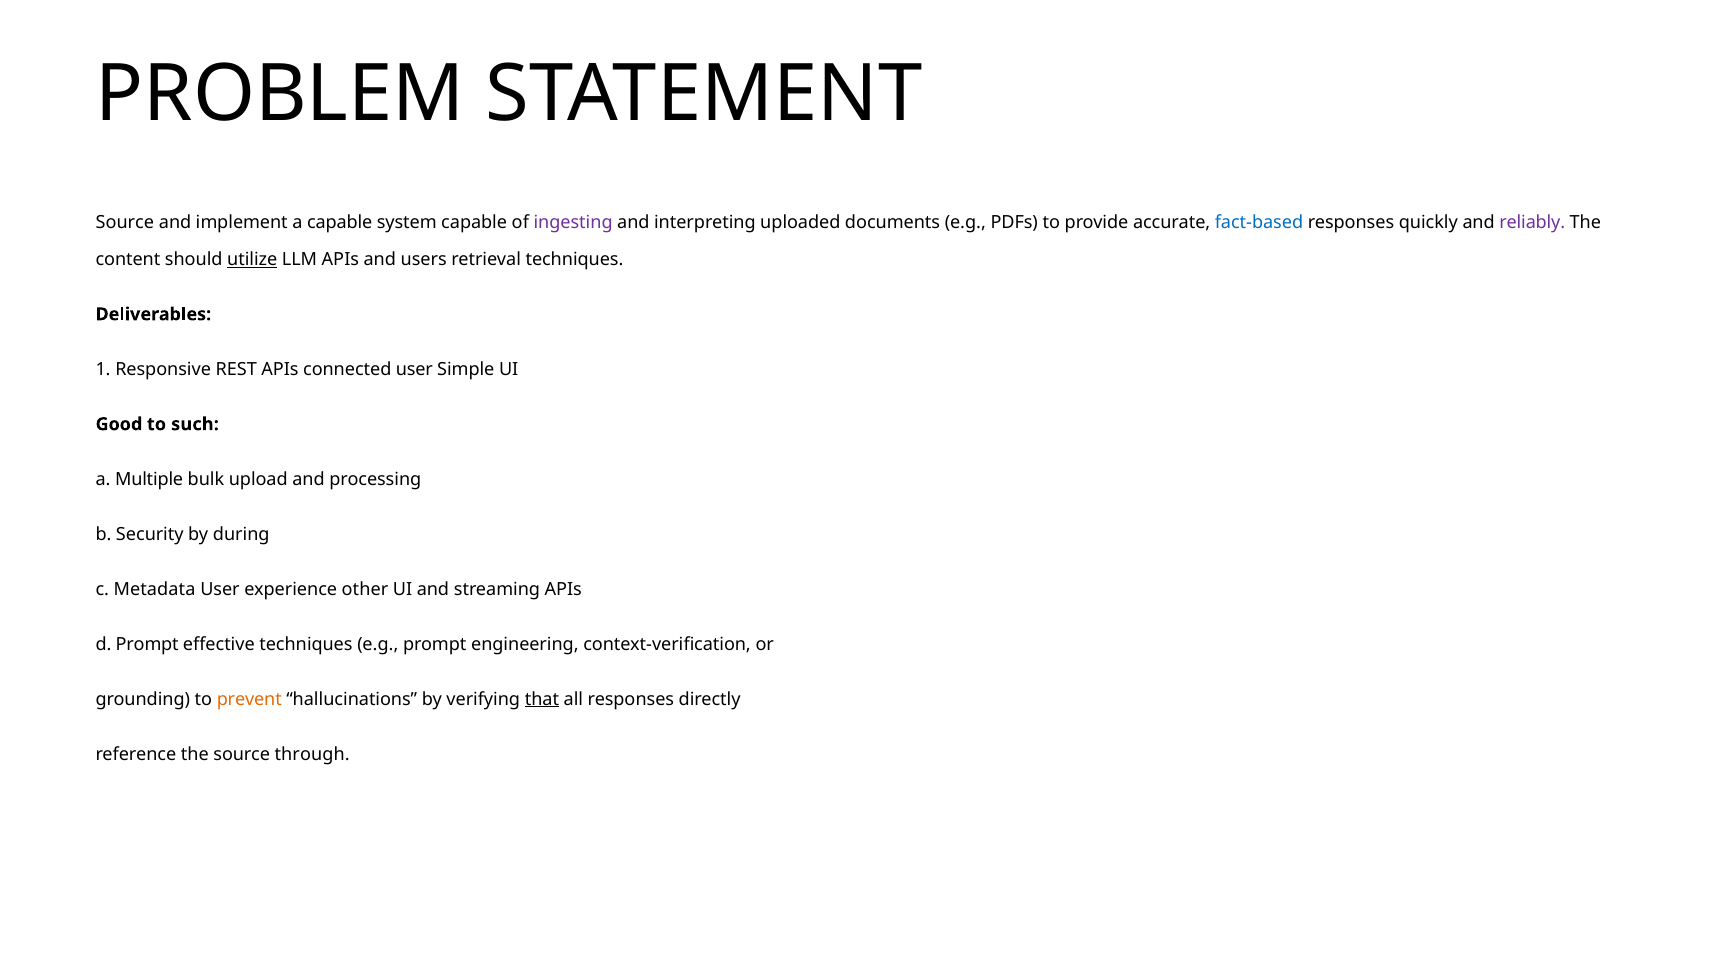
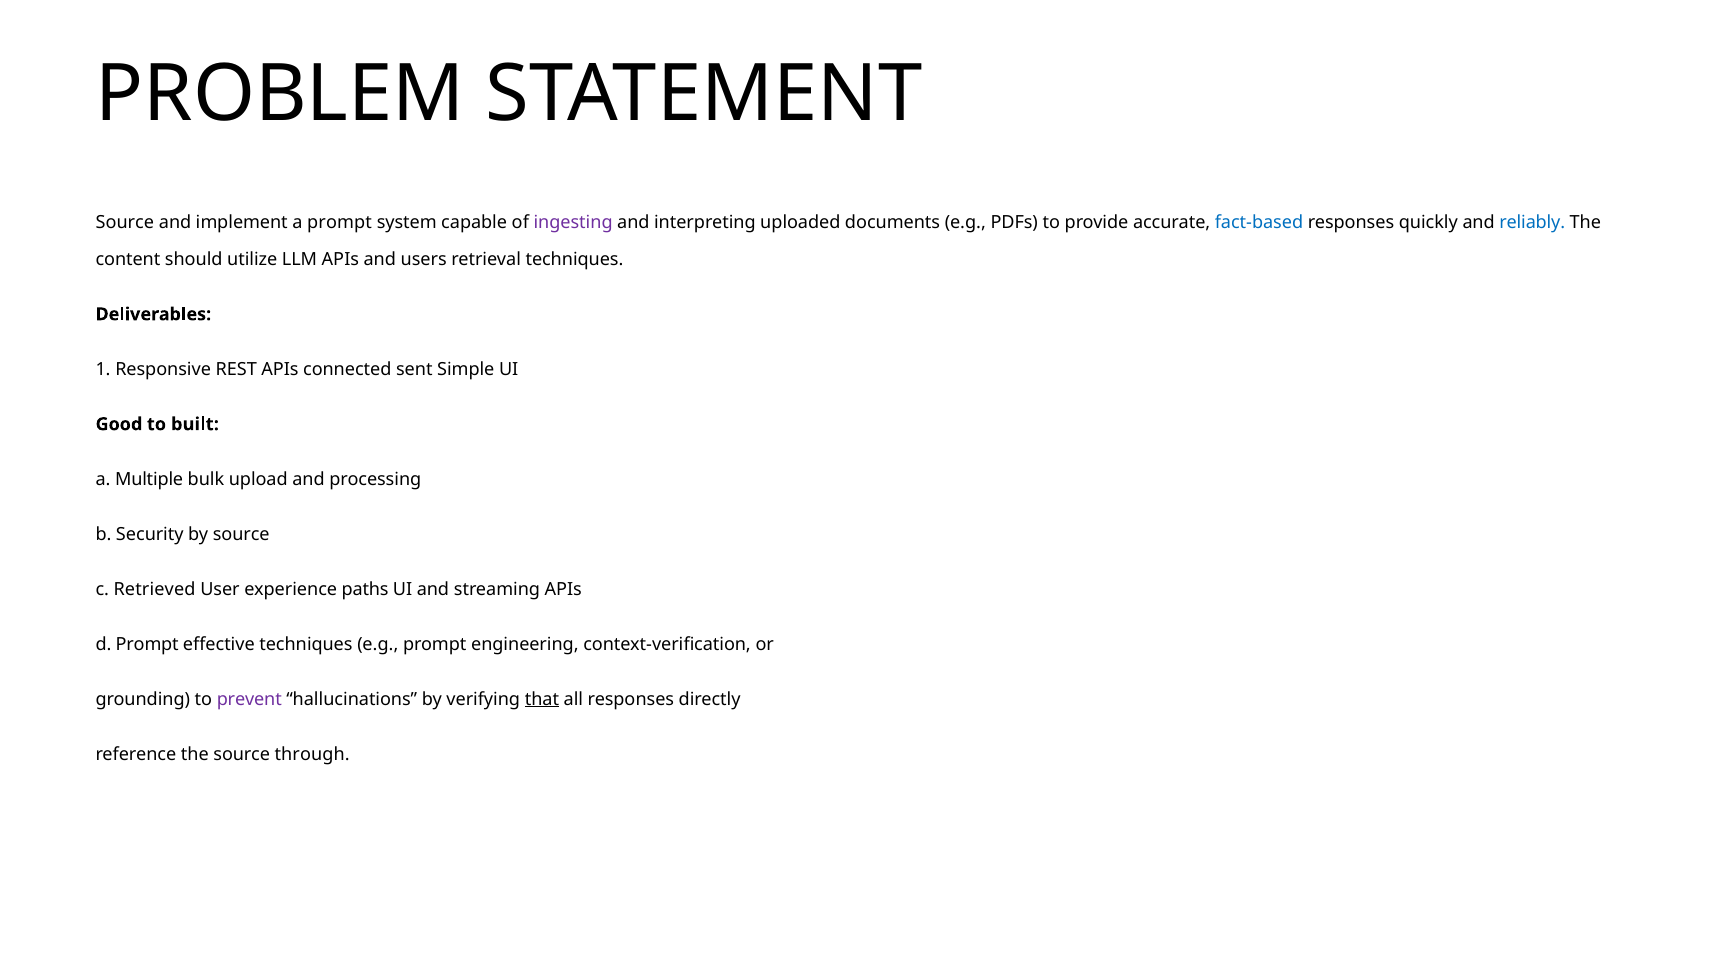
a capable: capable -> prompt
reliably colour: purple -> blue
utilize underline: present -> none
connected user: user -> sent
such: such -> built
by during: during -> source
Metadata: Metadata -> Retrieved
other: other -> paths
prevent colour: orange -> purple
